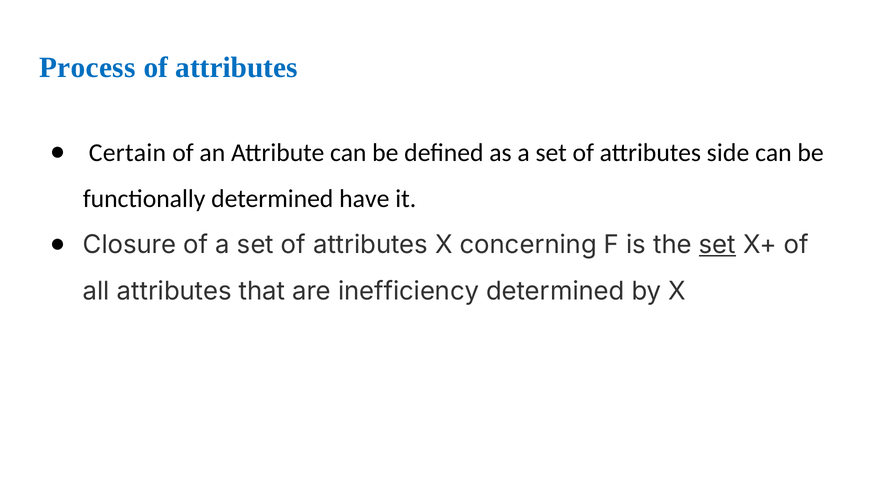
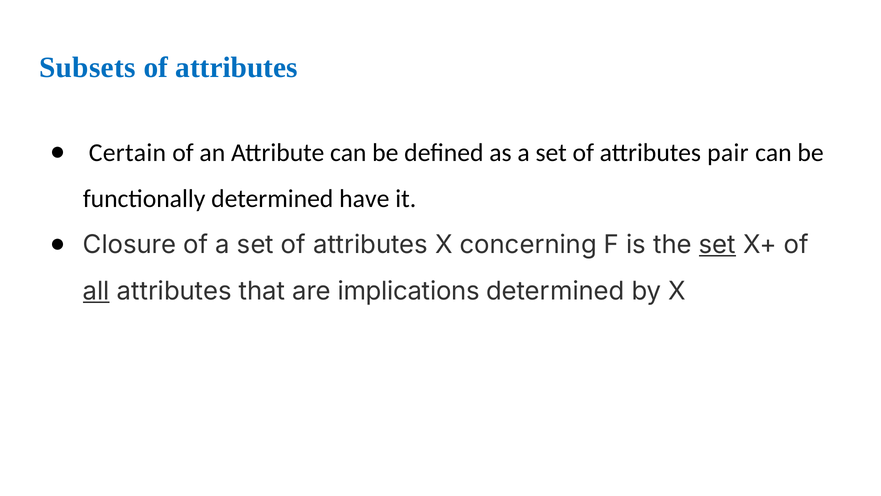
Process: Process -> Subsets
side: side -> pair
all underline: none -> present
inefficiency: inefficiency -> implications
